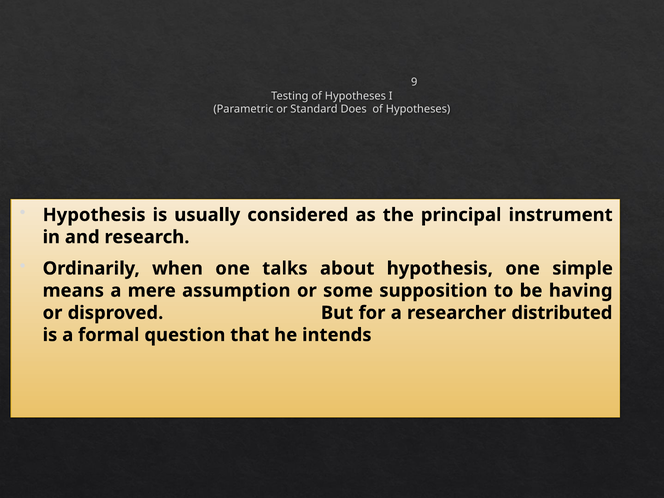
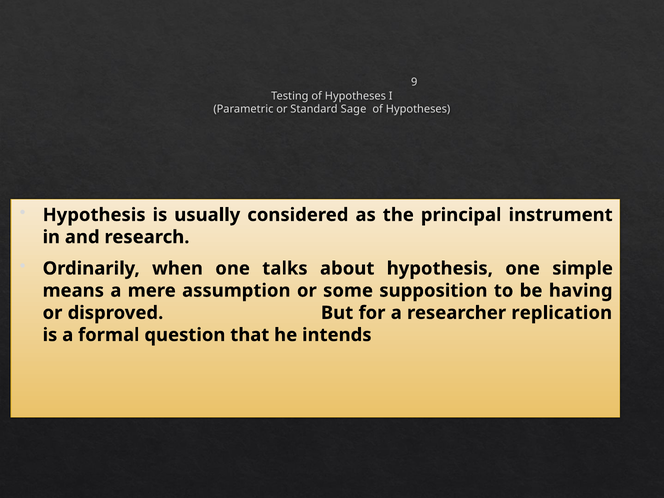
Does: Does -> Sage
distributed: distributed -> replication
